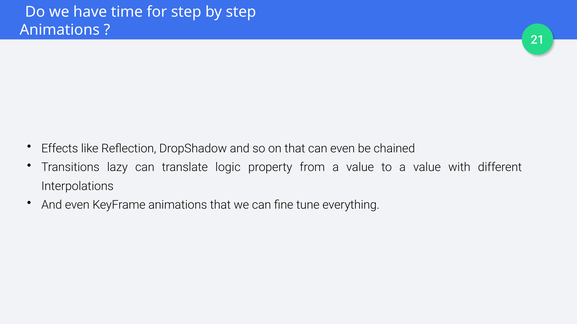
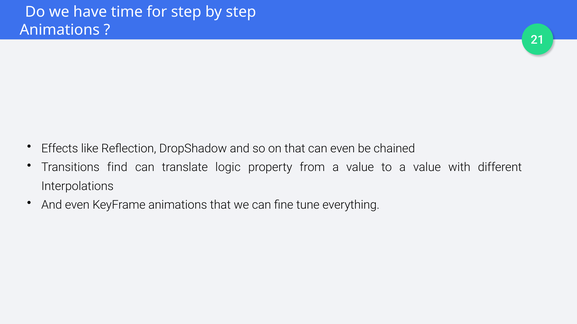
lazy: lazy -> find
